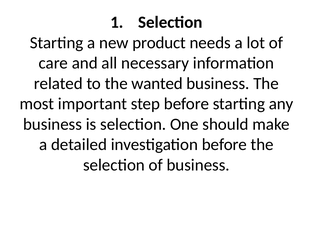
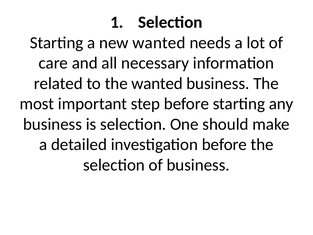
new product: product -> wanted
